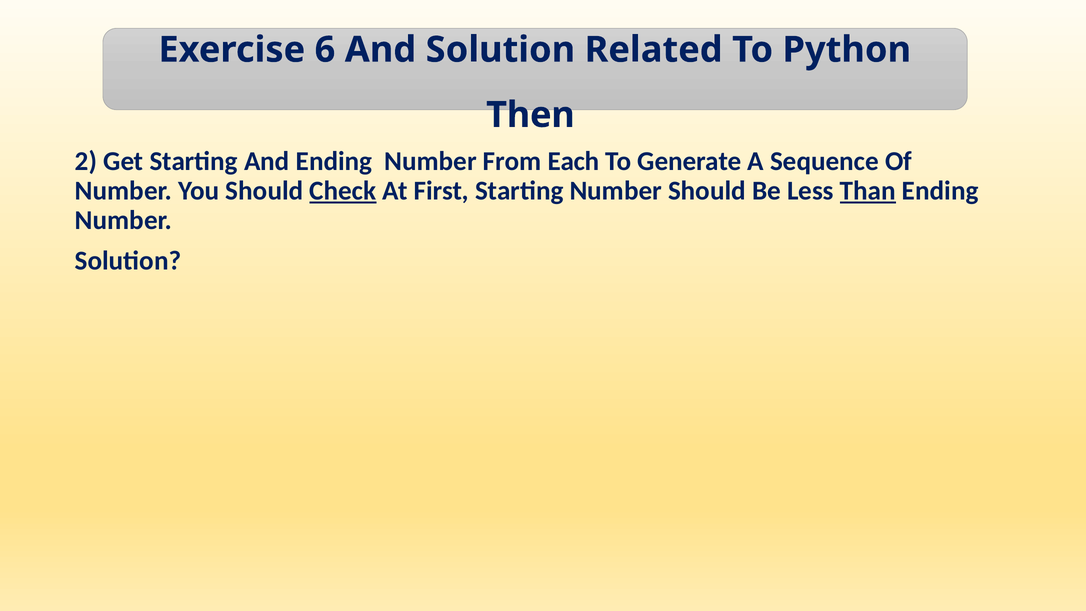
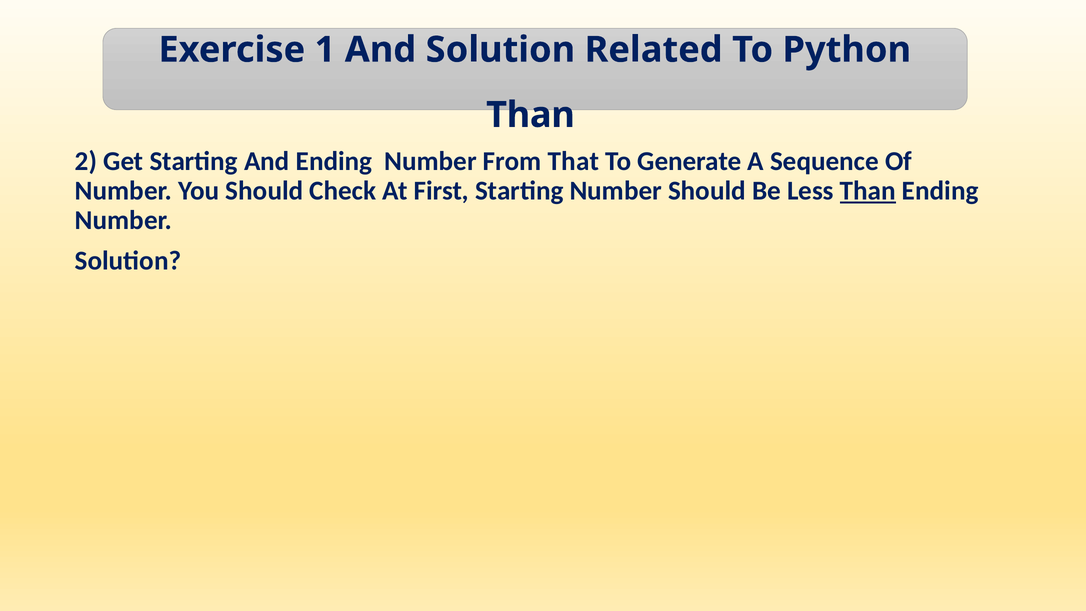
6: 6 -> 1
Then at (530, 115): Then -> Than
Each: Each -> That
Check underline: present -> none
